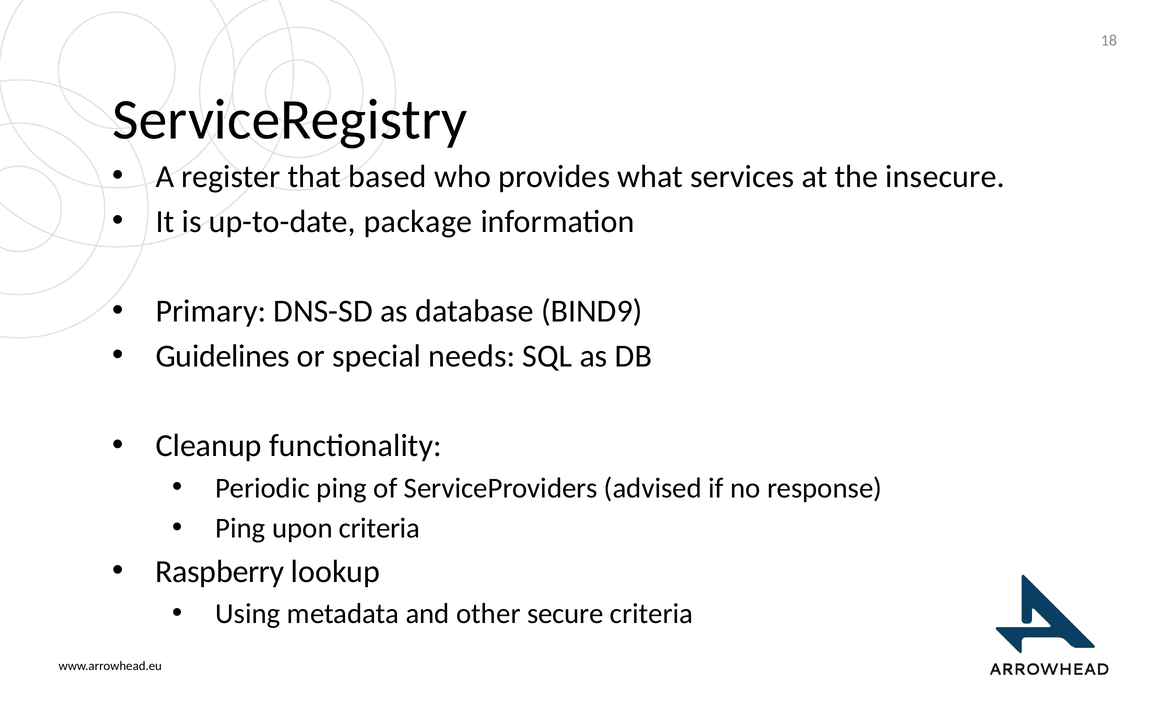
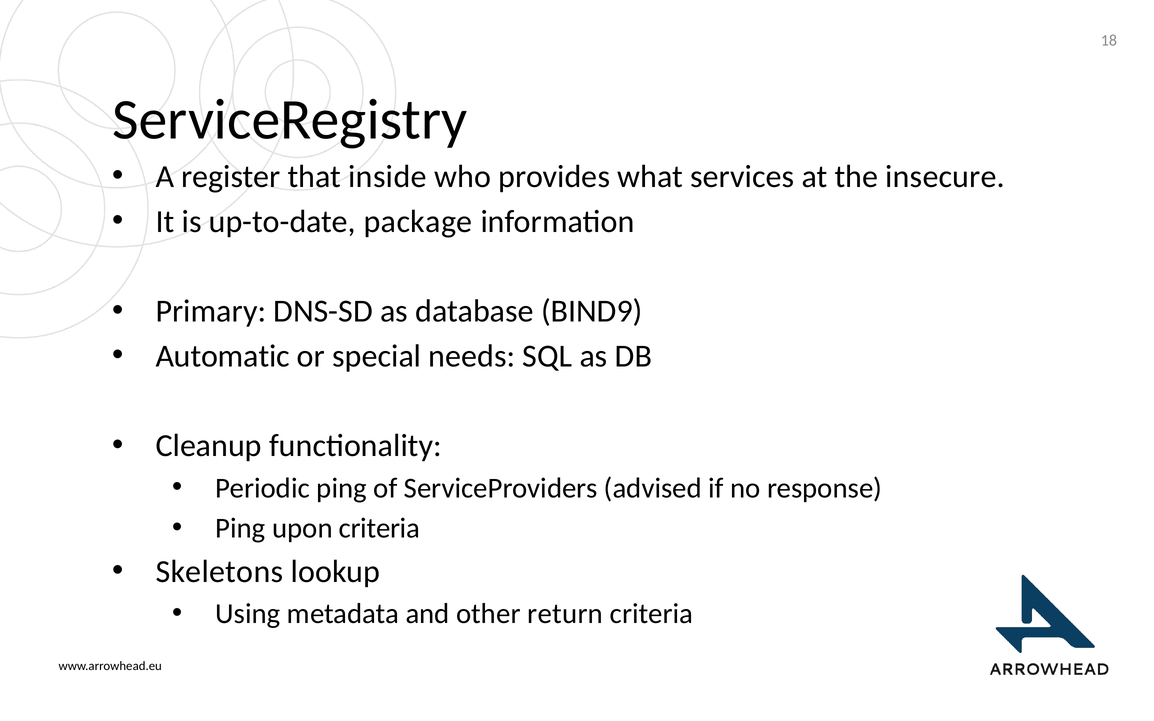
based: based -> inside
Guidelines: Guidelines -> Automatic
Raspberry: Raspberry -> Skeletons
secure: secure -> return
